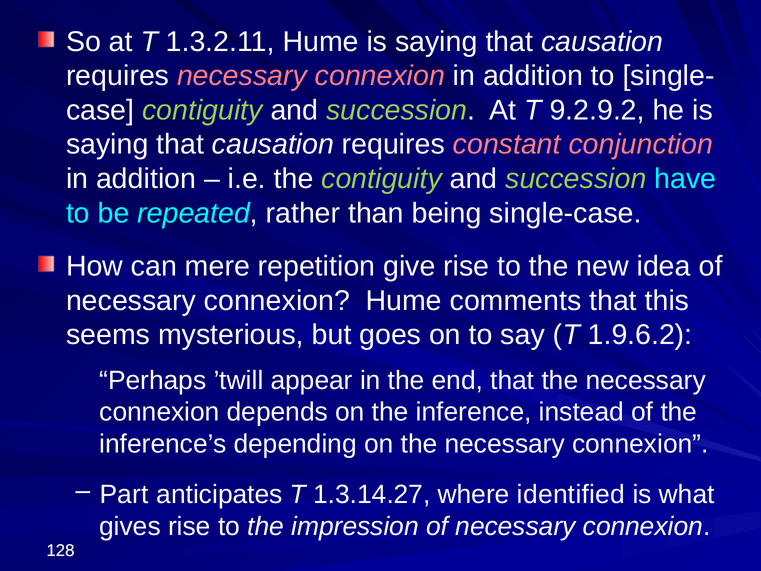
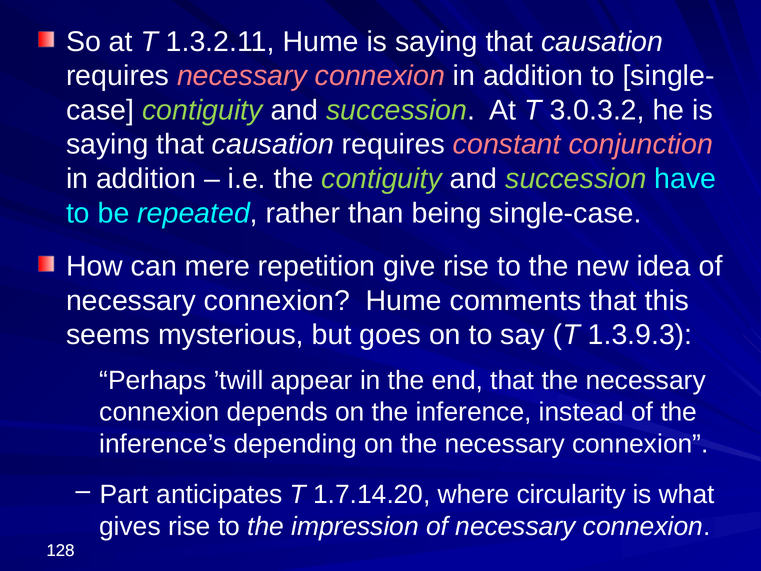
9.2.9.2: 9.2.9.2 -> 3.0.3.2
1.9.6.2: 1.9.6.2 -> 1.3.9.3
1.3.14.27: 1.3.14.27 -> 1.7.14.20
identified: identified -> circularity
